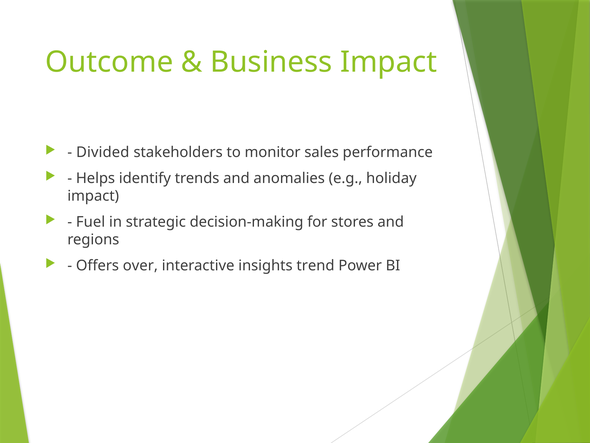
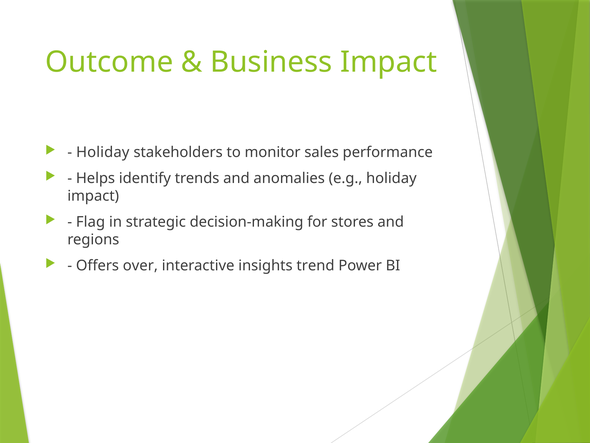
Divided at (103, 152): Divided -> Holiday
Fuel: Fuel -> Flag
